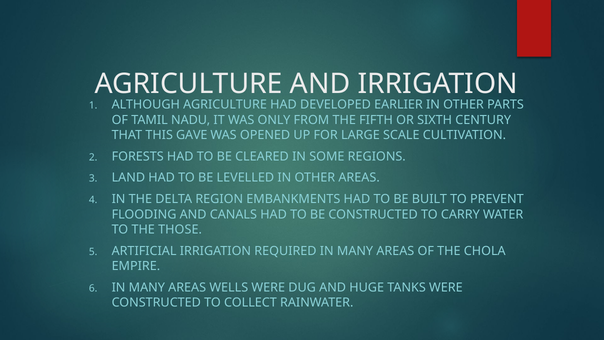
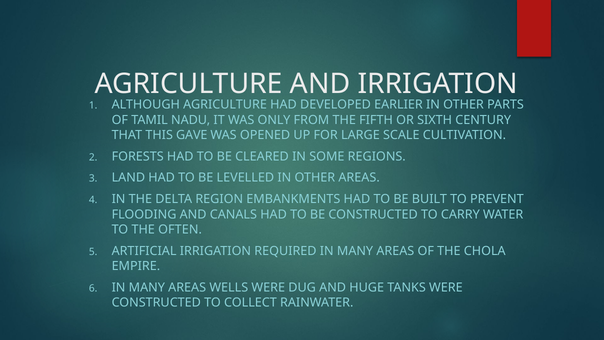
THOSE: THOSE -> OFTEN
